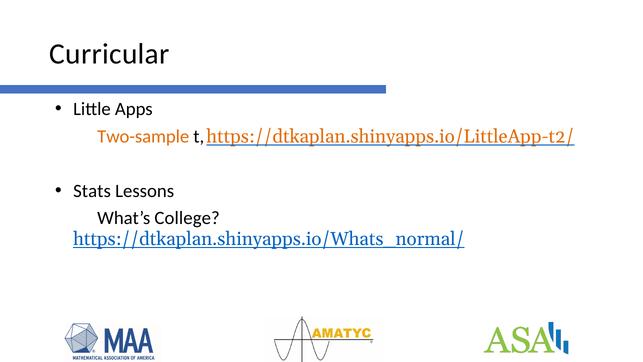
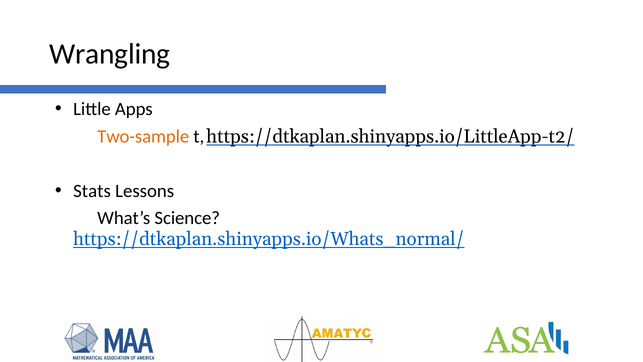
Curricular: Curricular -> Wrangling
https://dtkaplan.shinyapps.io/LittleApp-t2/ colour: orange -> black
College: College -> Science
